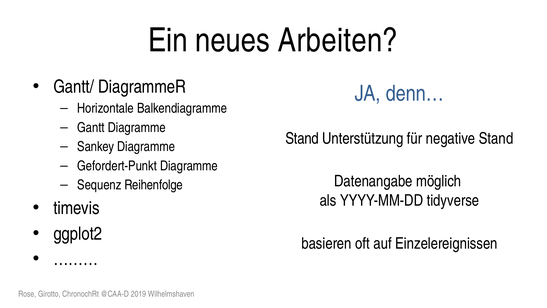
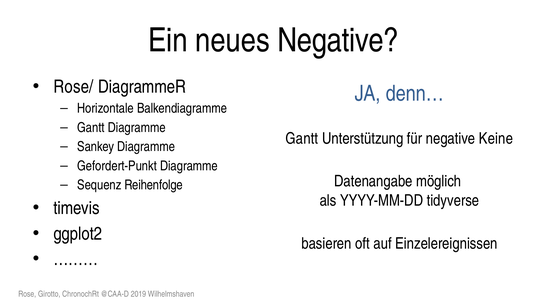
neues Arbeiten: Arbeiten -> Negative
Gantt/: Gantt/ -> Rose/
Stand at (302, 138): Stand -> Gantt
negative Stand: Stand -> Keine
